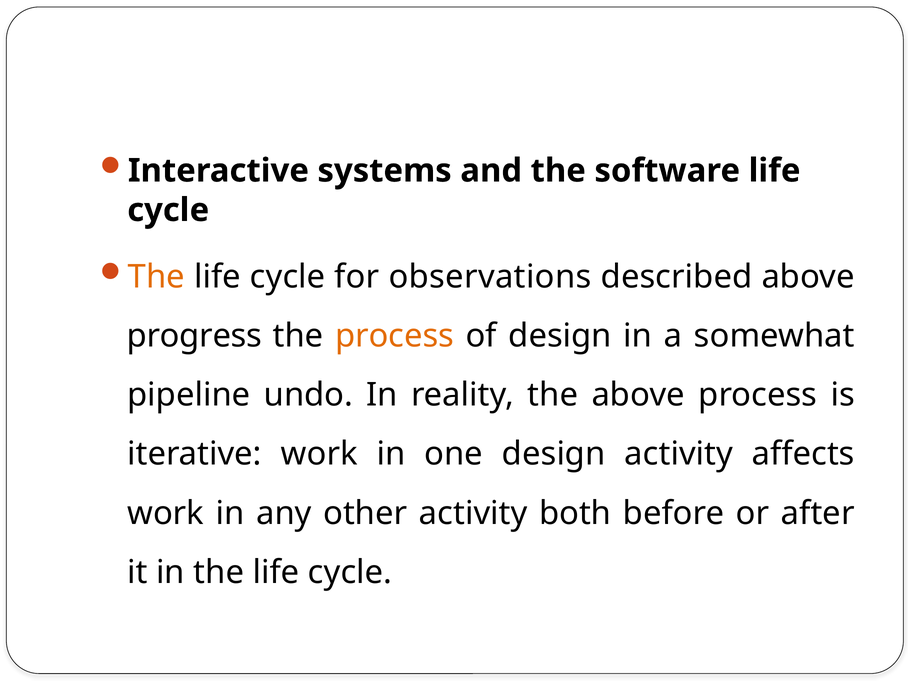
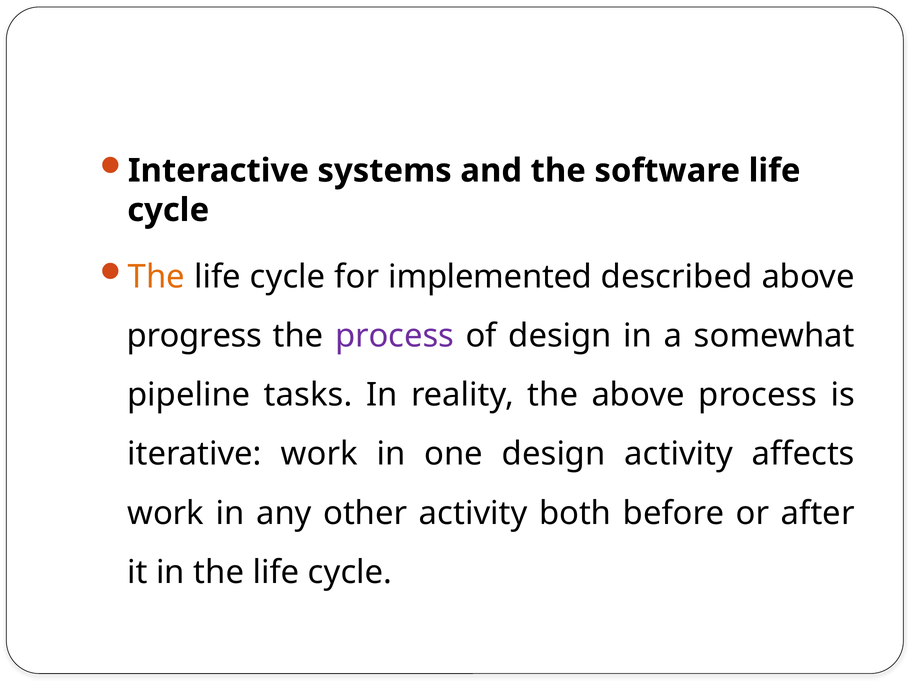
observations: observations -> implemented
process at (395, 336) colour: orange -> purple
undo: undo -> tasks
